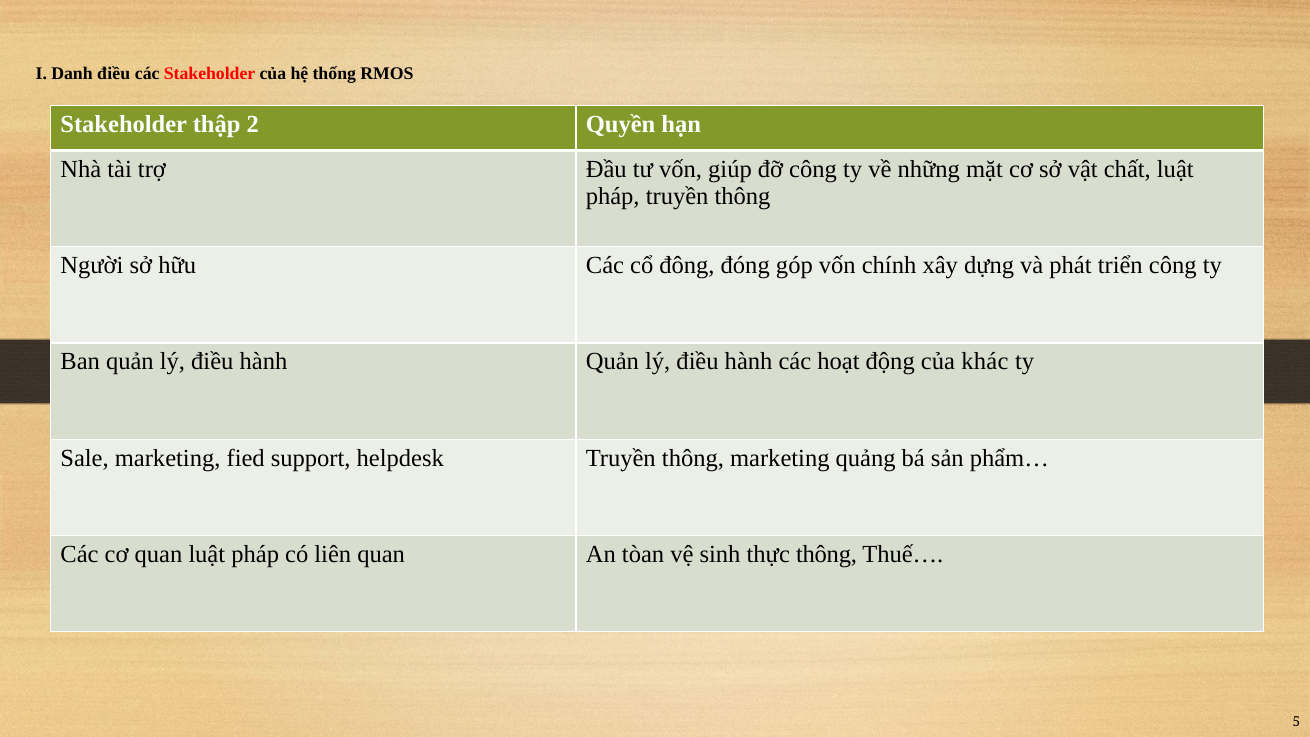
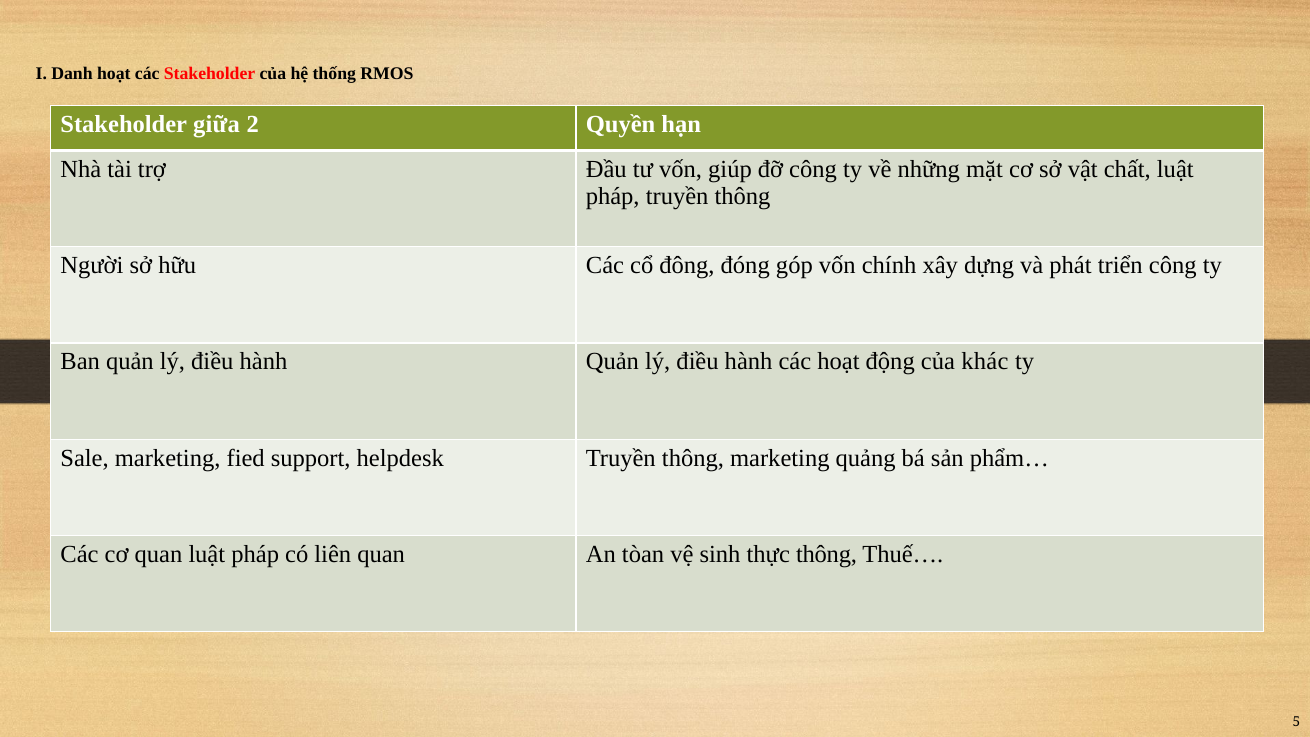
Danh điều: điều -> hoạt
thập: thập -> giữa
